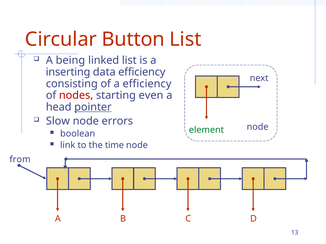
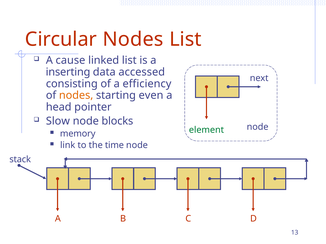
Circular Button: Button -> Nodes
being: being -> cause
data efficiency: efficiency -> accessed
nodes at (76, 96) colour: red -> orange
pointer underline: present -> none
errors: errors -> blocks
boolean: boolean -> memory
from: from -> stack
